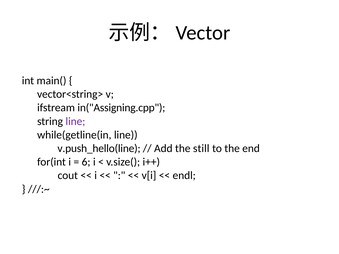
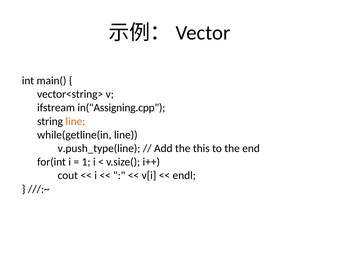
line at (75, 121) colour: purple -> orange
v.push_hello(line: v.push_hello(line -> v.push_type(line
still: still -> this
6: 6 -> 1
